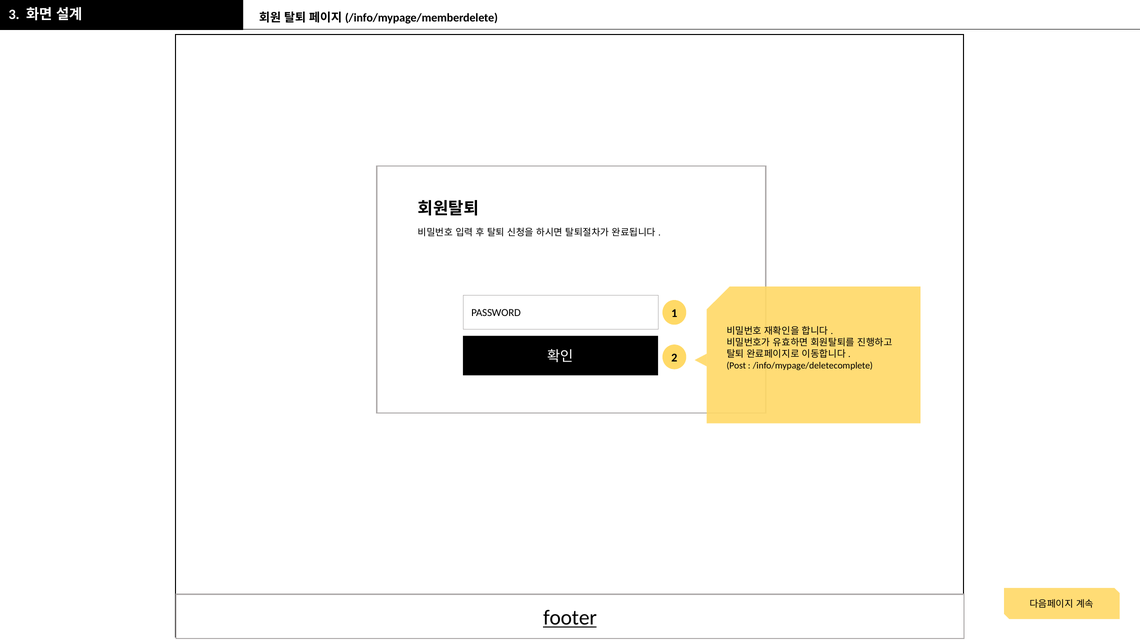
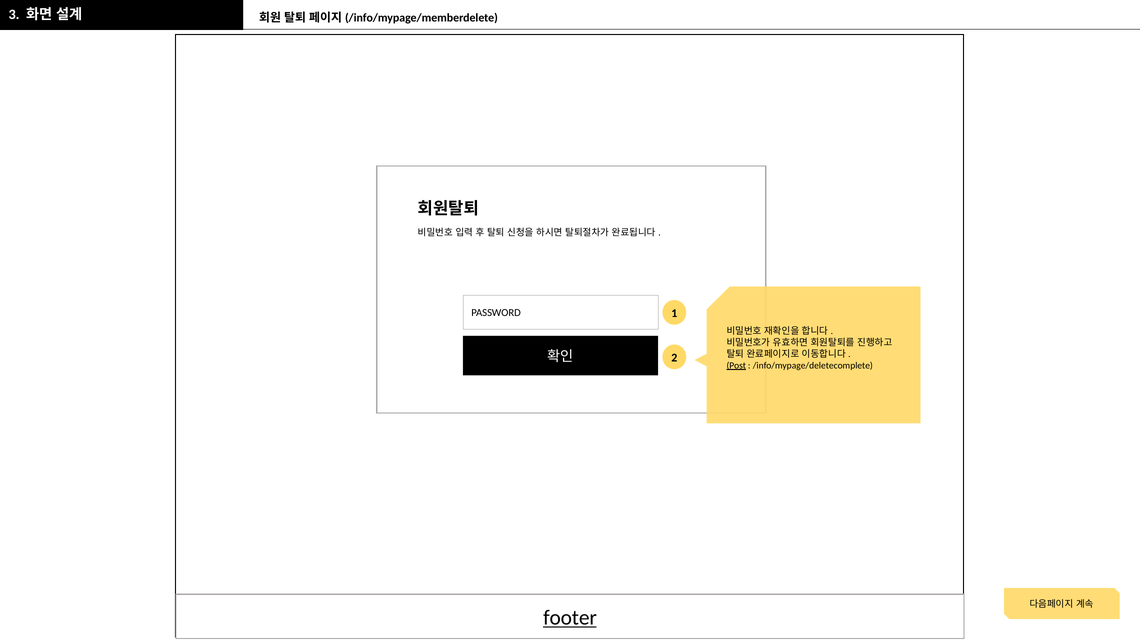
Post underline: none -> present
